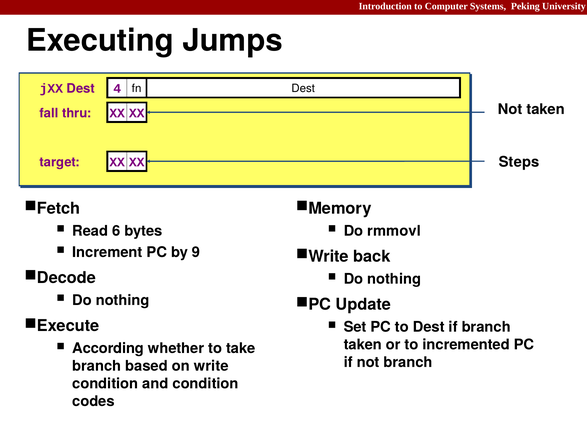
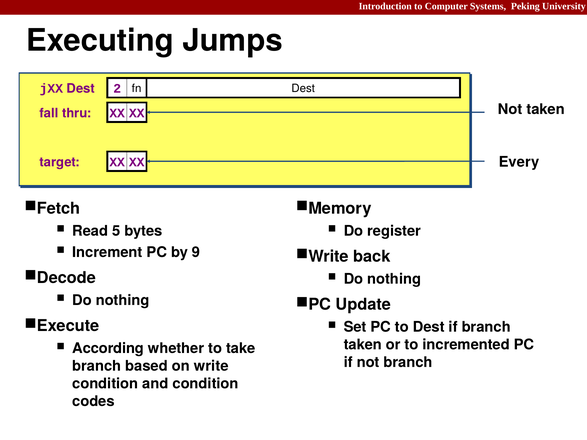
4: 4 -> 2
Steps: Steps -> Every
6: 6 -> 5
rmmovl: rmmovl -> register
